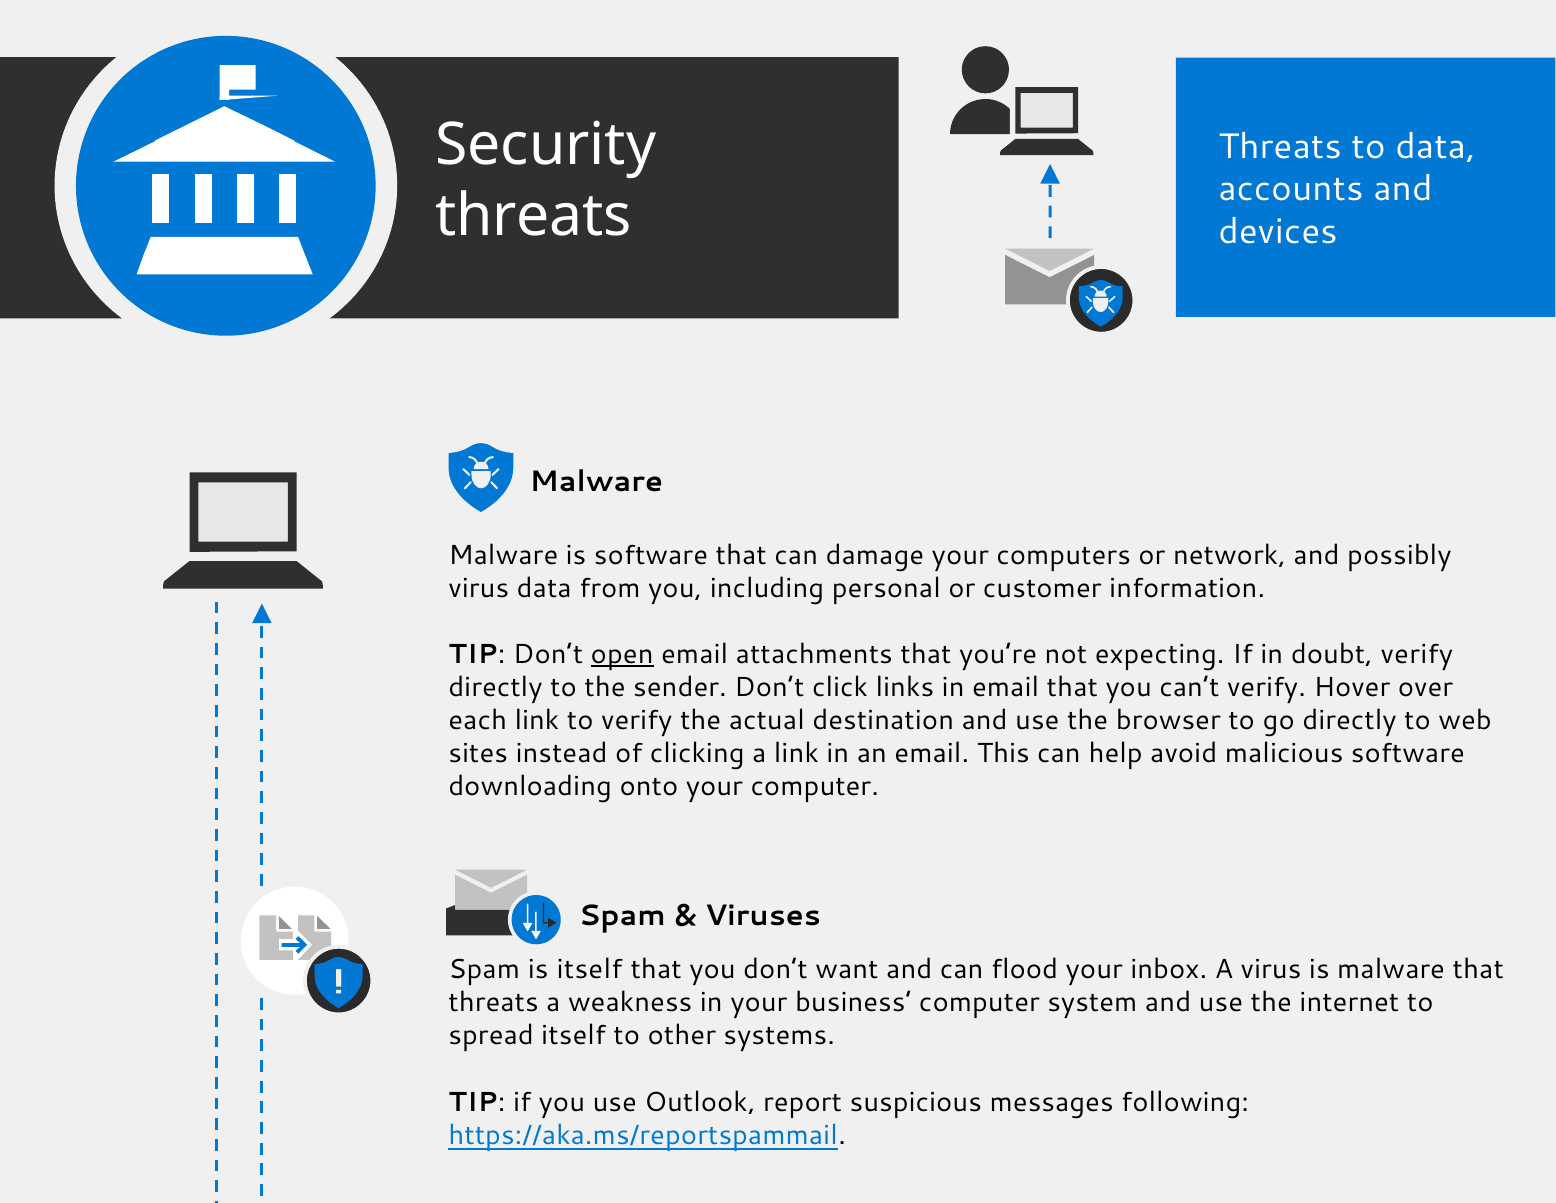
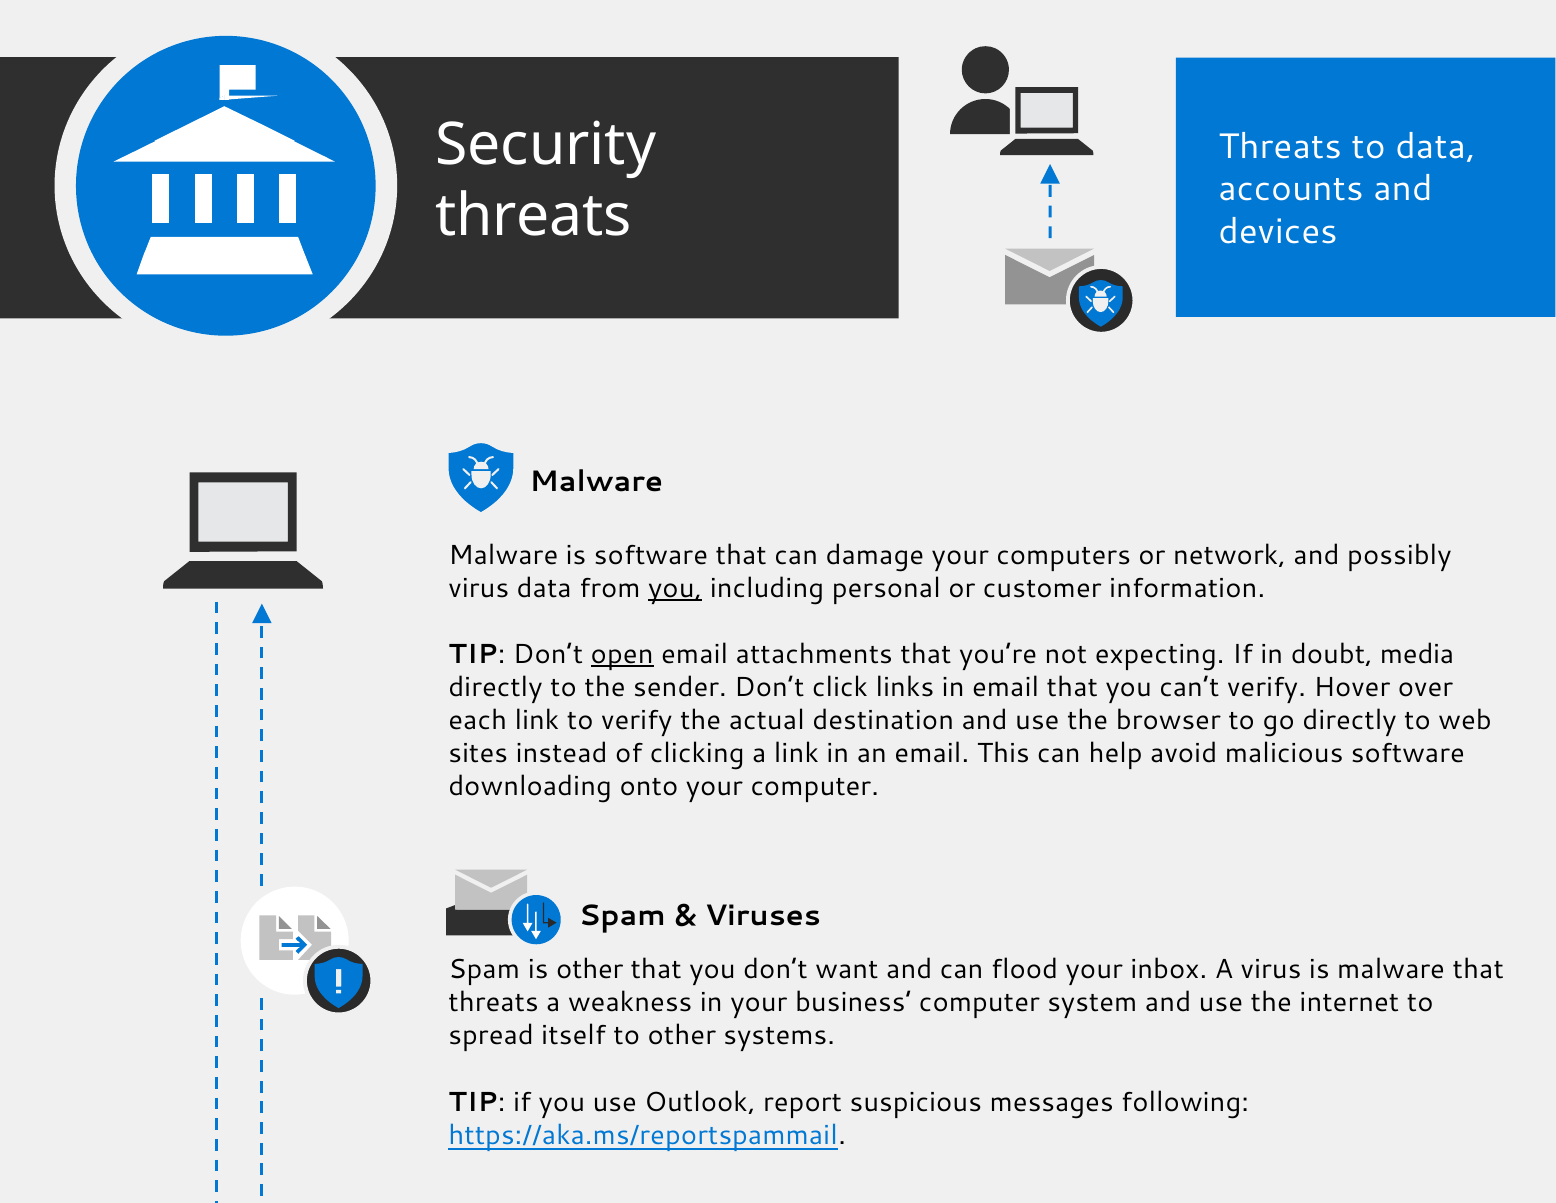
you at (675, 588) underline: none -> present
doubt verify: verify -> media
is itself: itself -> other
